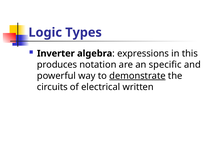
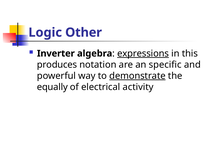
Types: Types -> Other
expressions underline: none -> present
circuits: circuits -> equally
written: written -> activity
